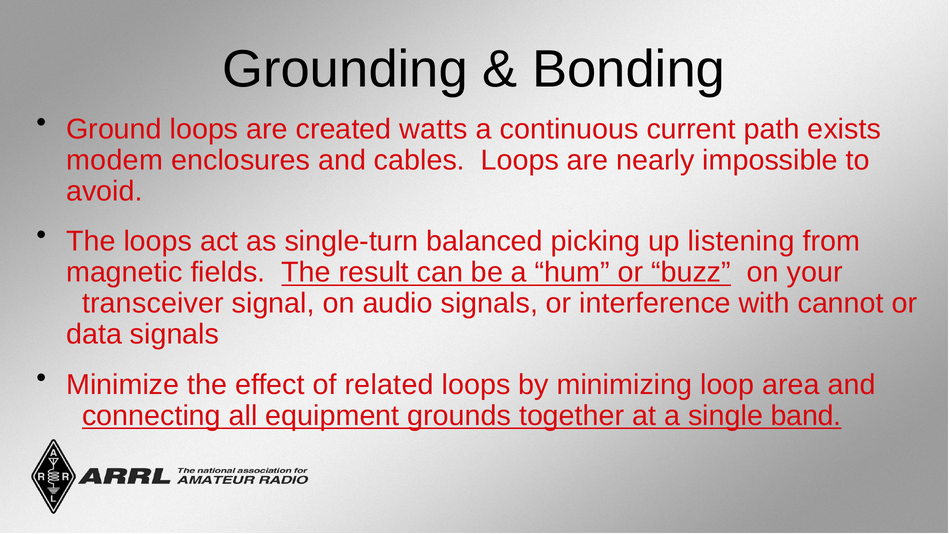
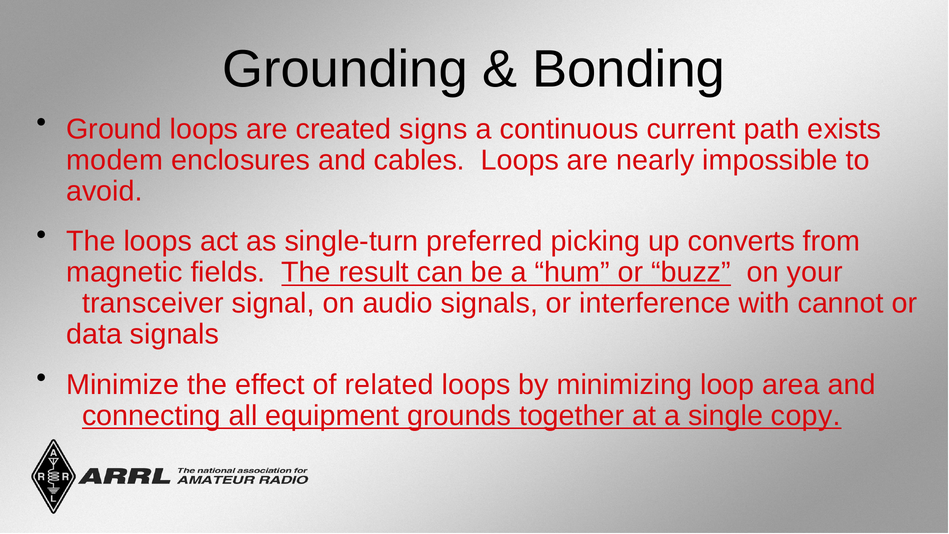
watts: watts -> signs
balanced: balanced -> preferred
listening: listening -> converts
band: band -> copy
